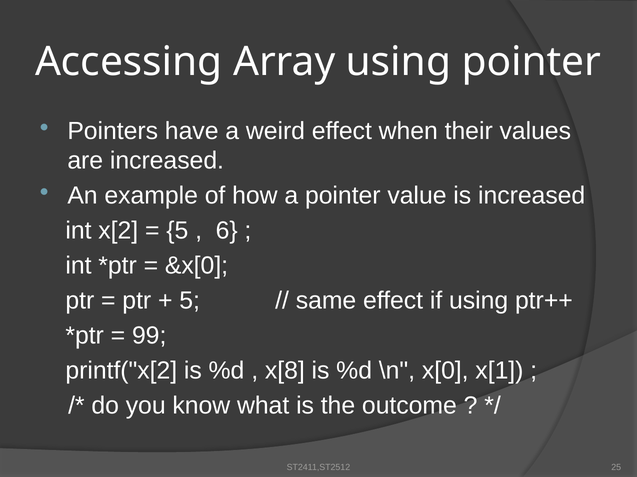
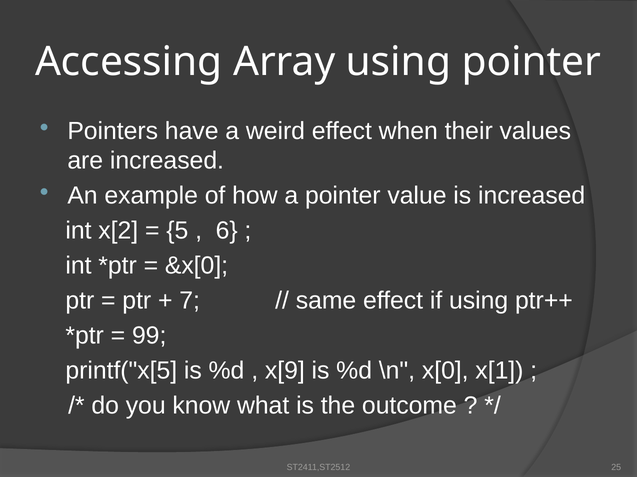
5 at (190, 301): 5 -> 7
printf("x[2: printf("x[2 -> printf("x[5
x[8: x[8 -> x[9
